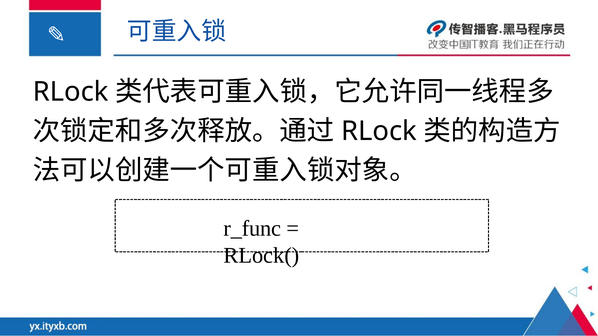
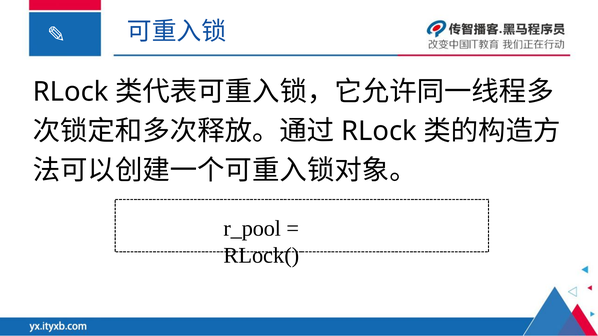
r_func: r_func -> r_pool
